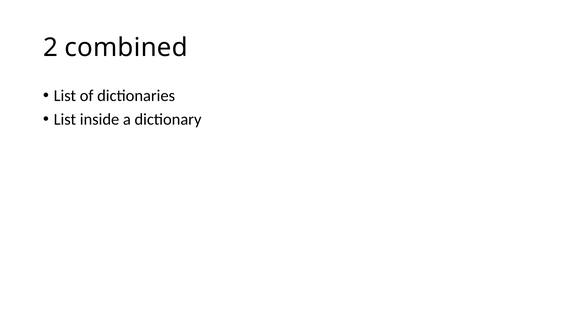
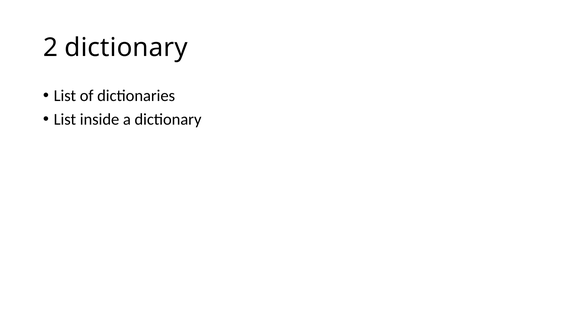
2 combined: combined -> dictionary
